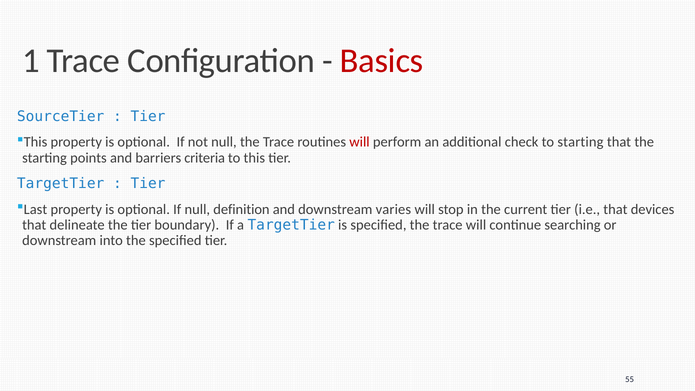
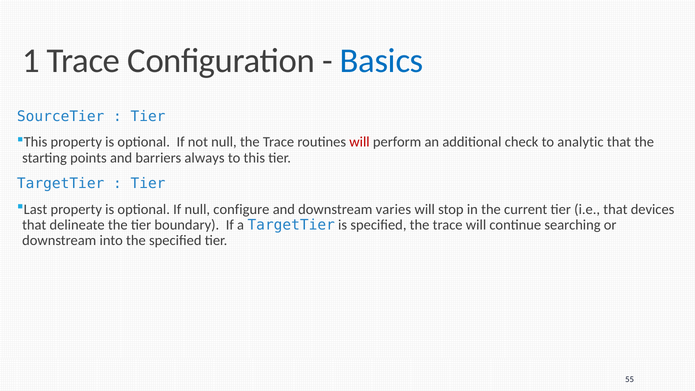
Basics colour: red -> blue
to starting: starting -> analytic
criteria: criteria -> always
definition: definition -> configure
